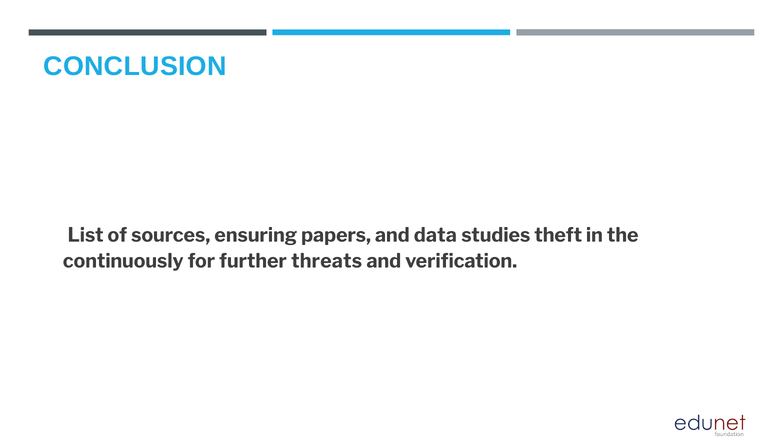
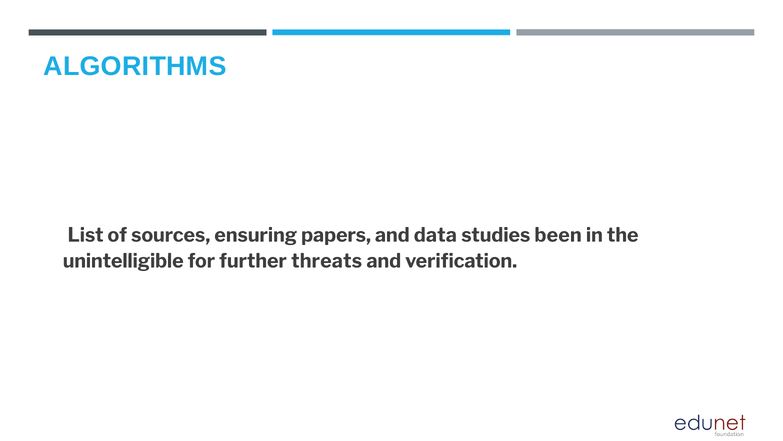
CONCLUSION: CONCLUSION -> ALGORITHMS
theft: theft -> been
continuously: continuously -> unintelligible
